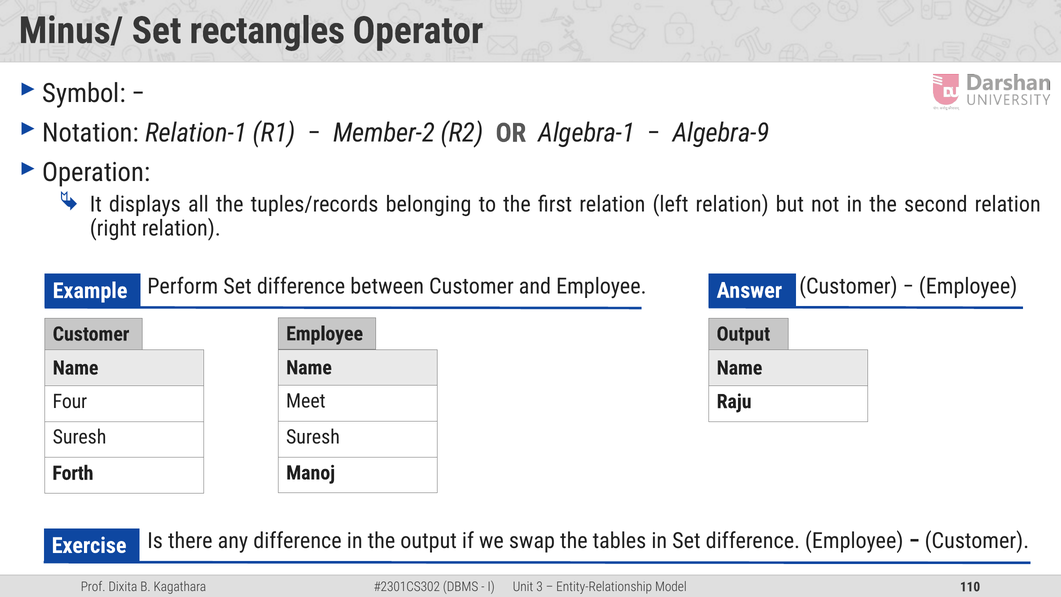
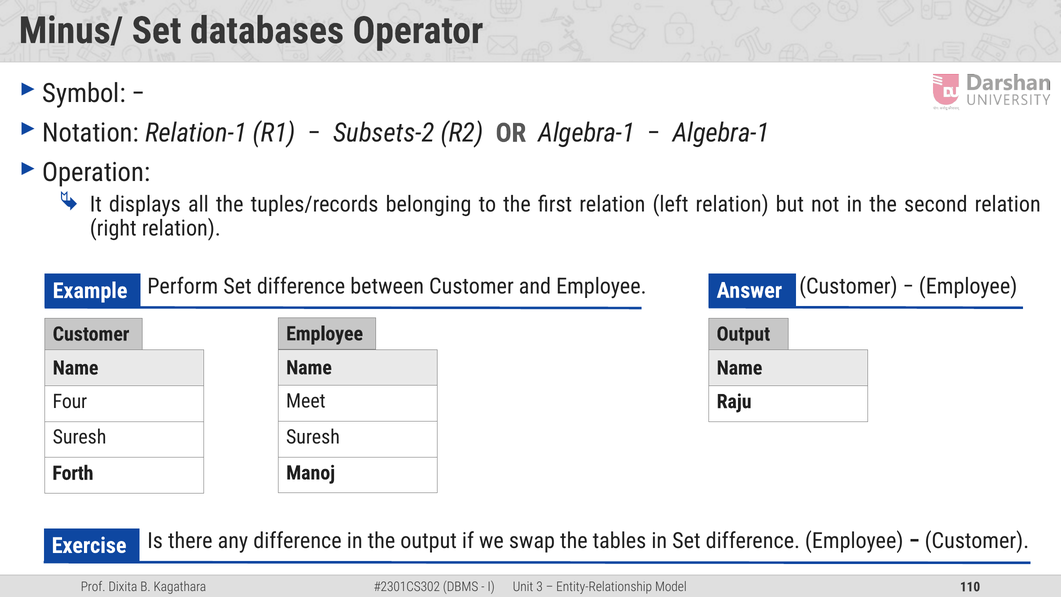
rectangles: rectangles -> databases
Member-2: Member-2 -> Subsets-2
Algebra-9 at (721, 133): Algebra-9 -> Algebra-1
